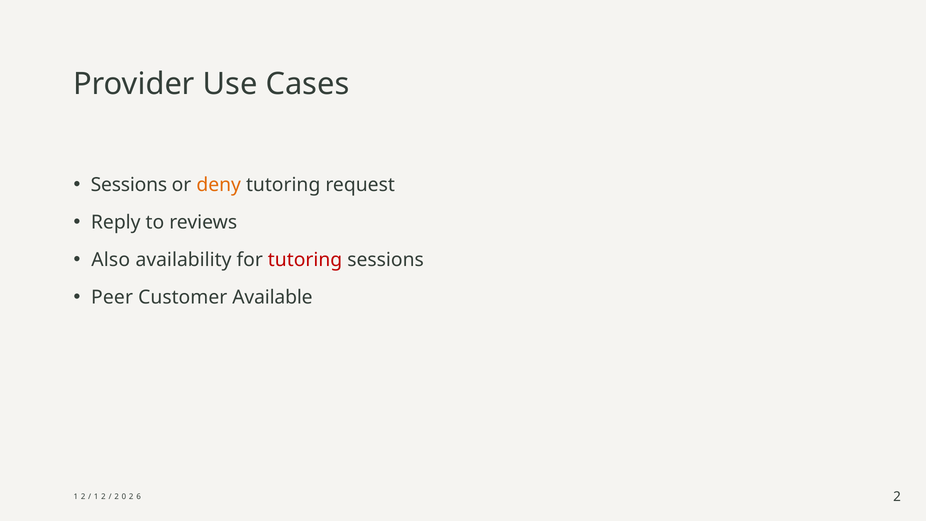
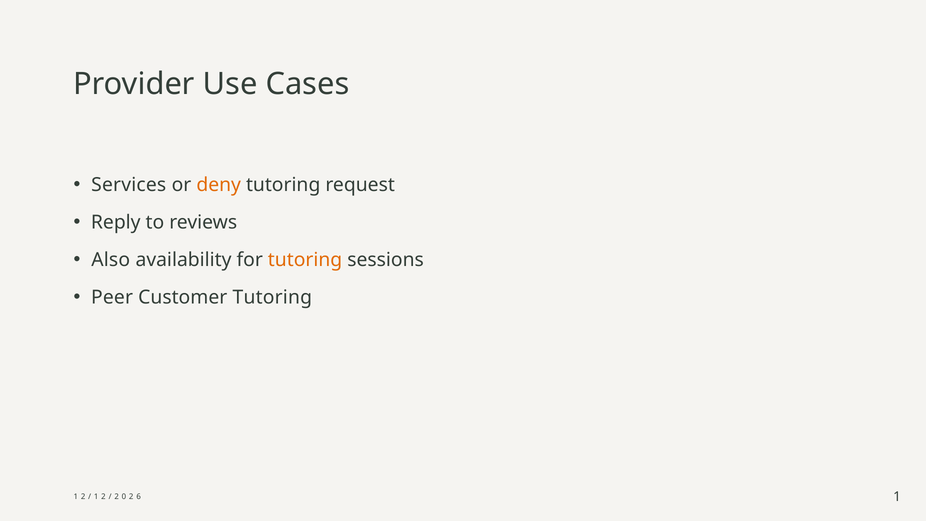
Sessions at (129, 185): Sessions -> Services
tutoring at (305, 260) colour: red -> orange
Customer Available: Available -> Tutoring
2 at (897, 497): 2 -> 1
